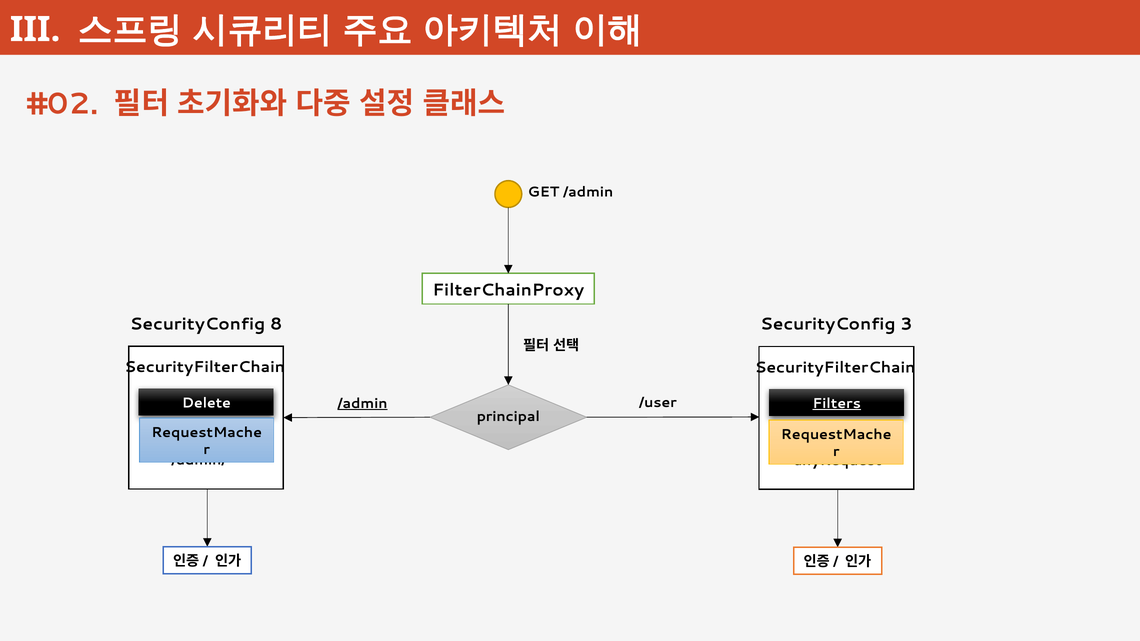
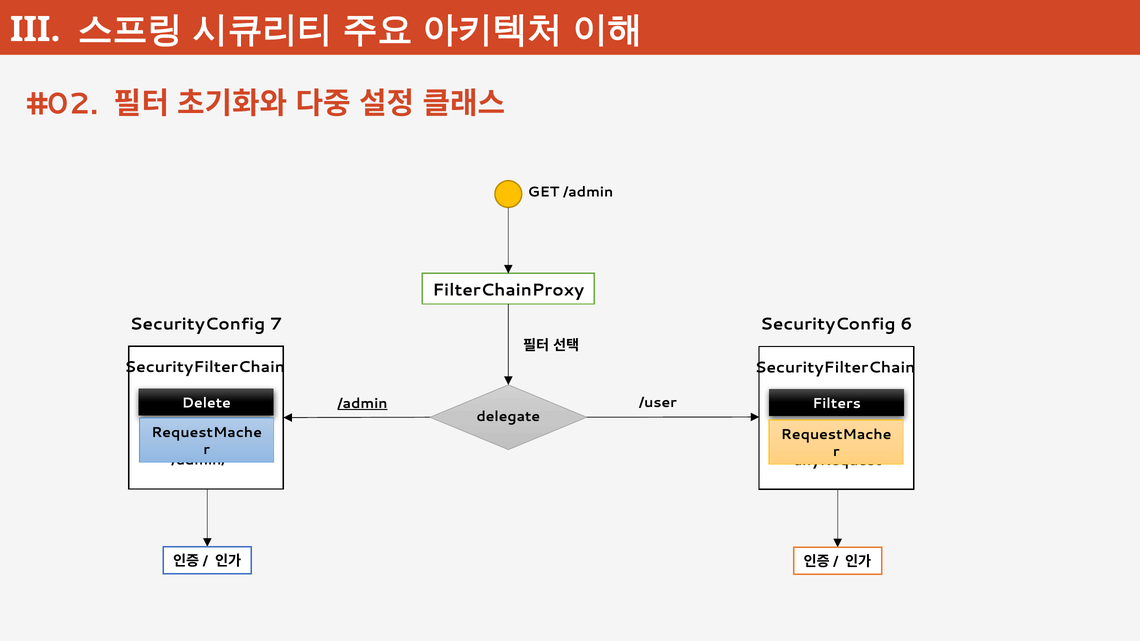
8: 8 -> 7
3: 3 -> 6
Filters underline: present -> none
principal: principal -> delegate
